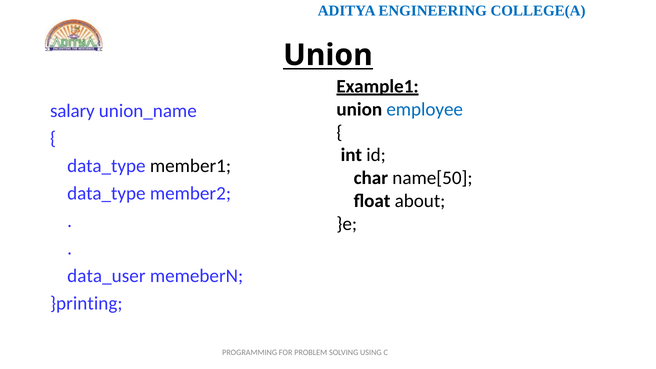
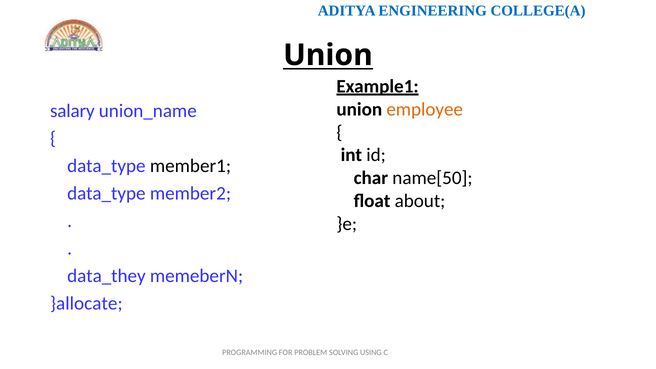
employee colour: blue -> orange
data_user: data_user -> data_they
}printing: }printing -> }allocate
